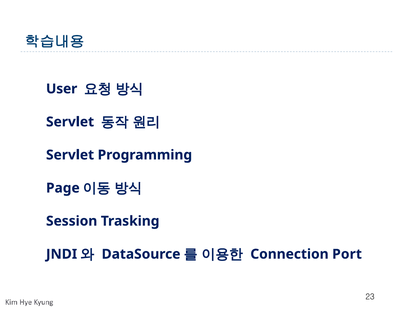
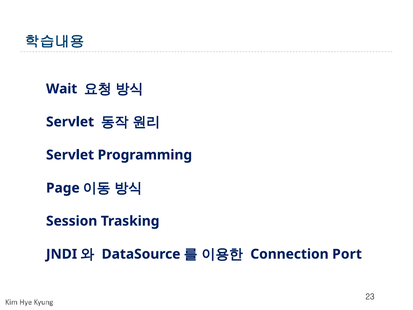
User: User -> Wait
